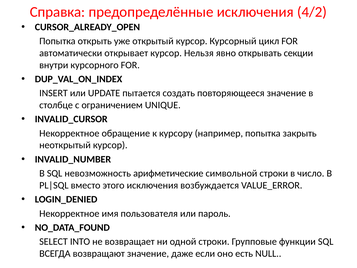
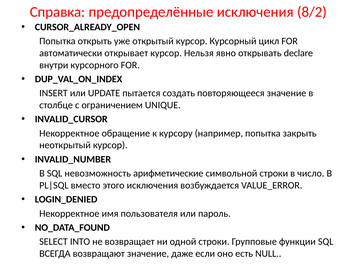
4/2: 4/2 -> 8/2
секции: секции -> declare
